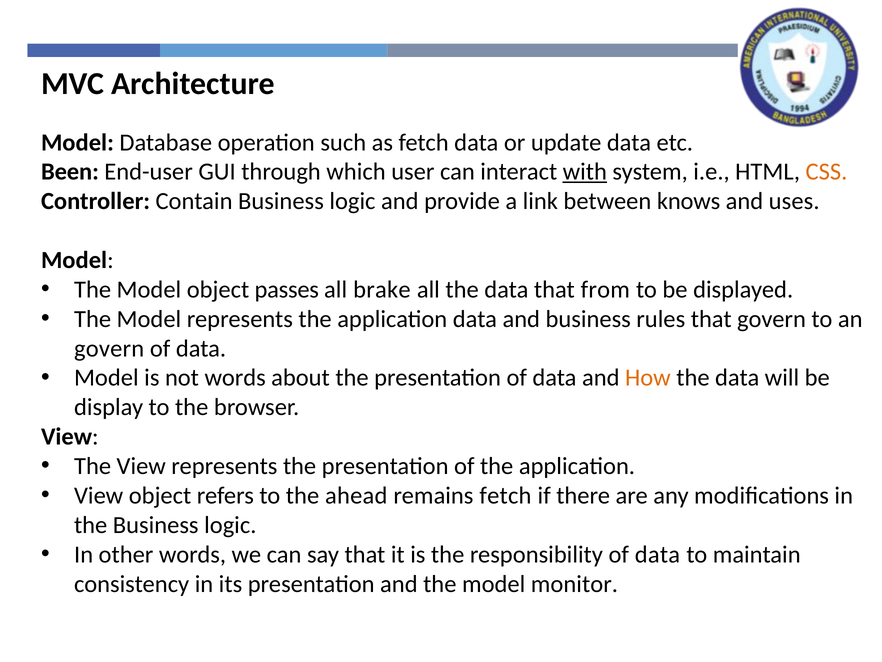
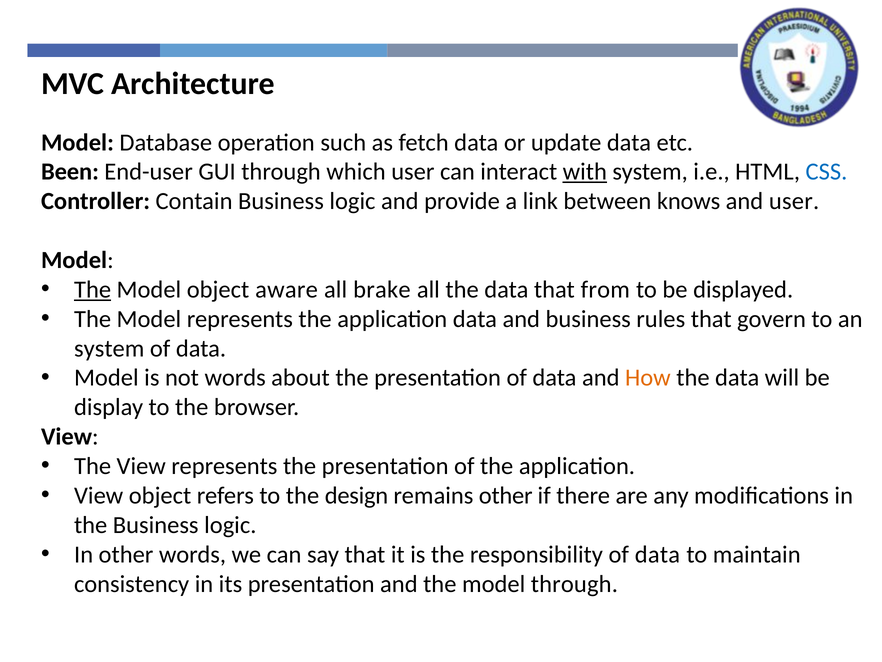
CSS colour: orange -> blue
and uses: uses -> user
The at (93, 289) underline: none -> present
passes: passes -> aware
govern at (109, 348): govern -> system
ahead: ahead -> design
remains fetch: fetch -> other
model monitor: monitor -> through
